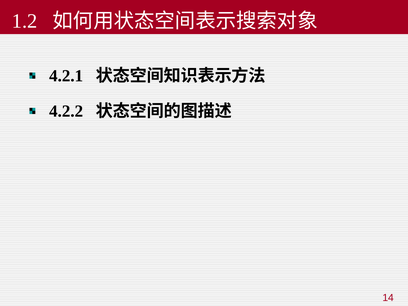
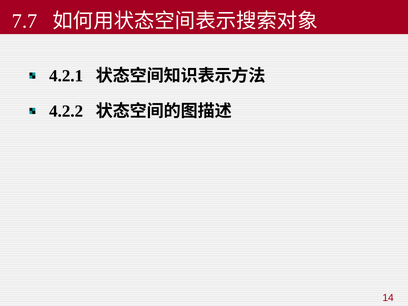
1.2: 1.2 -> 7.7
